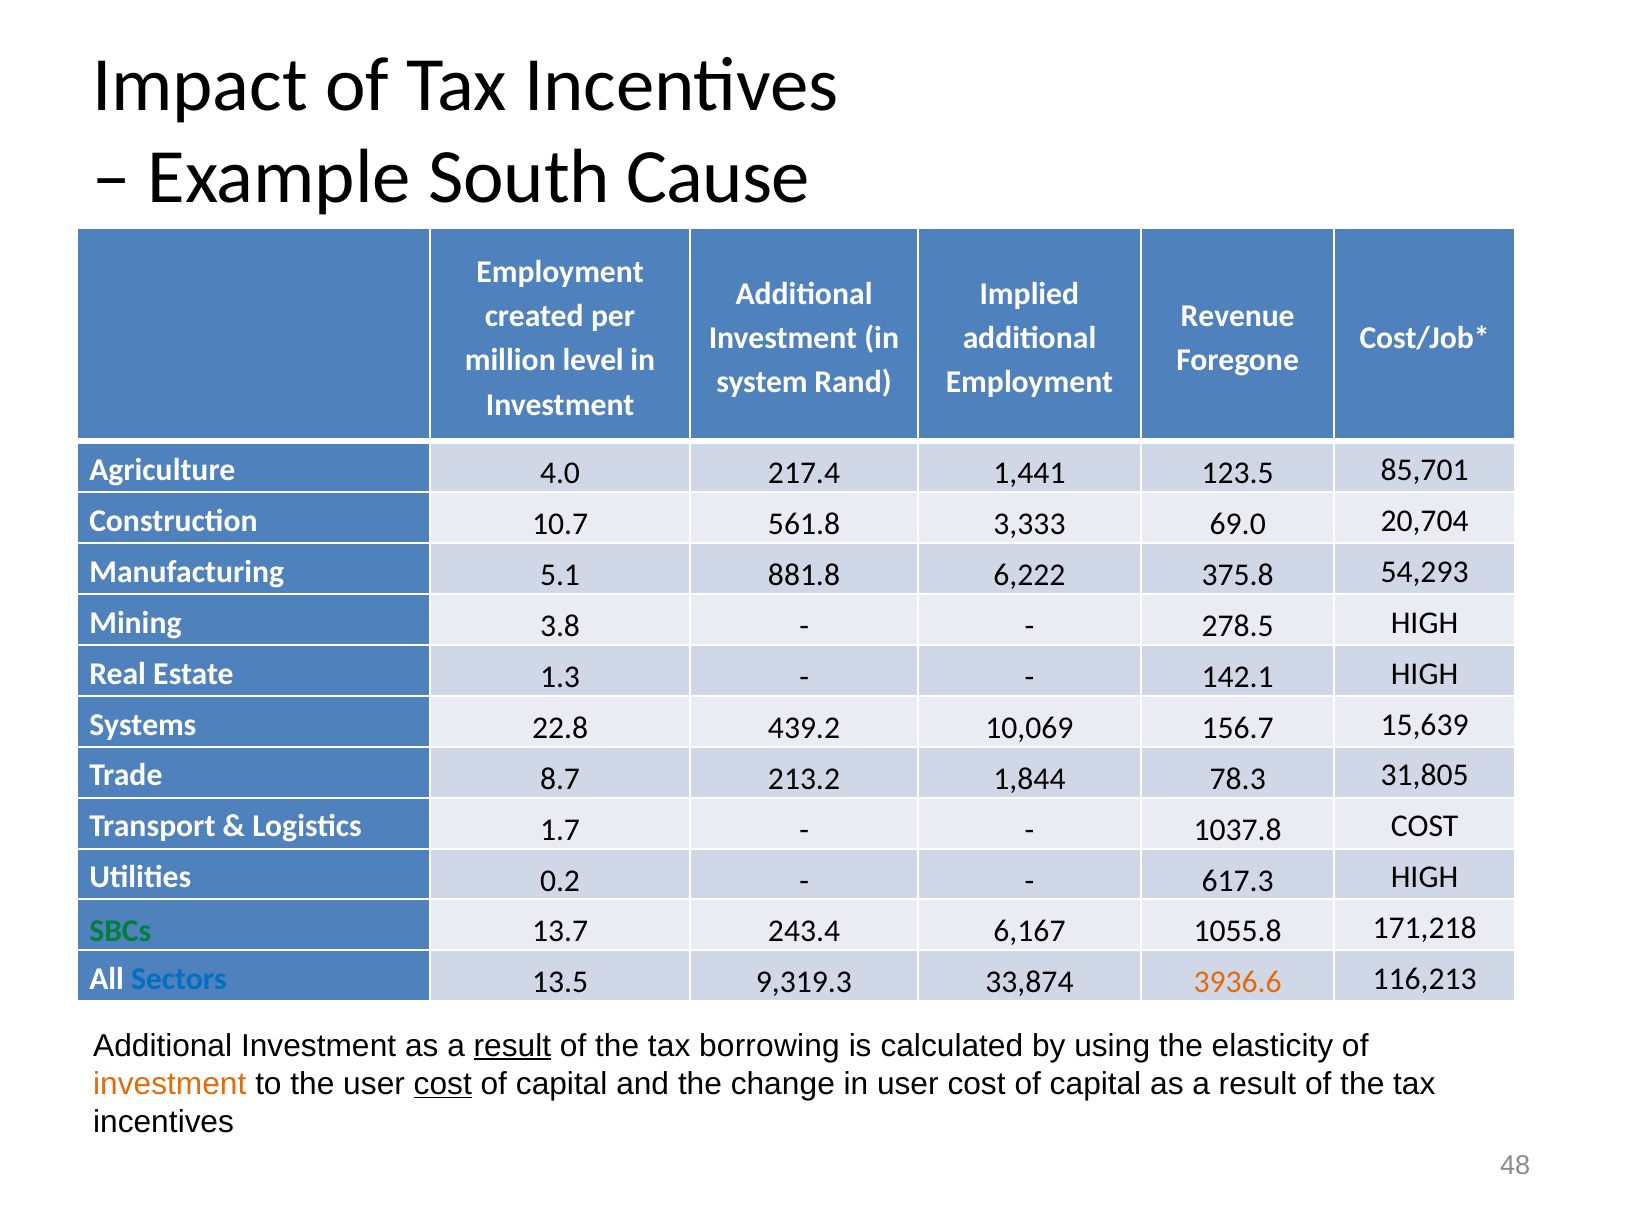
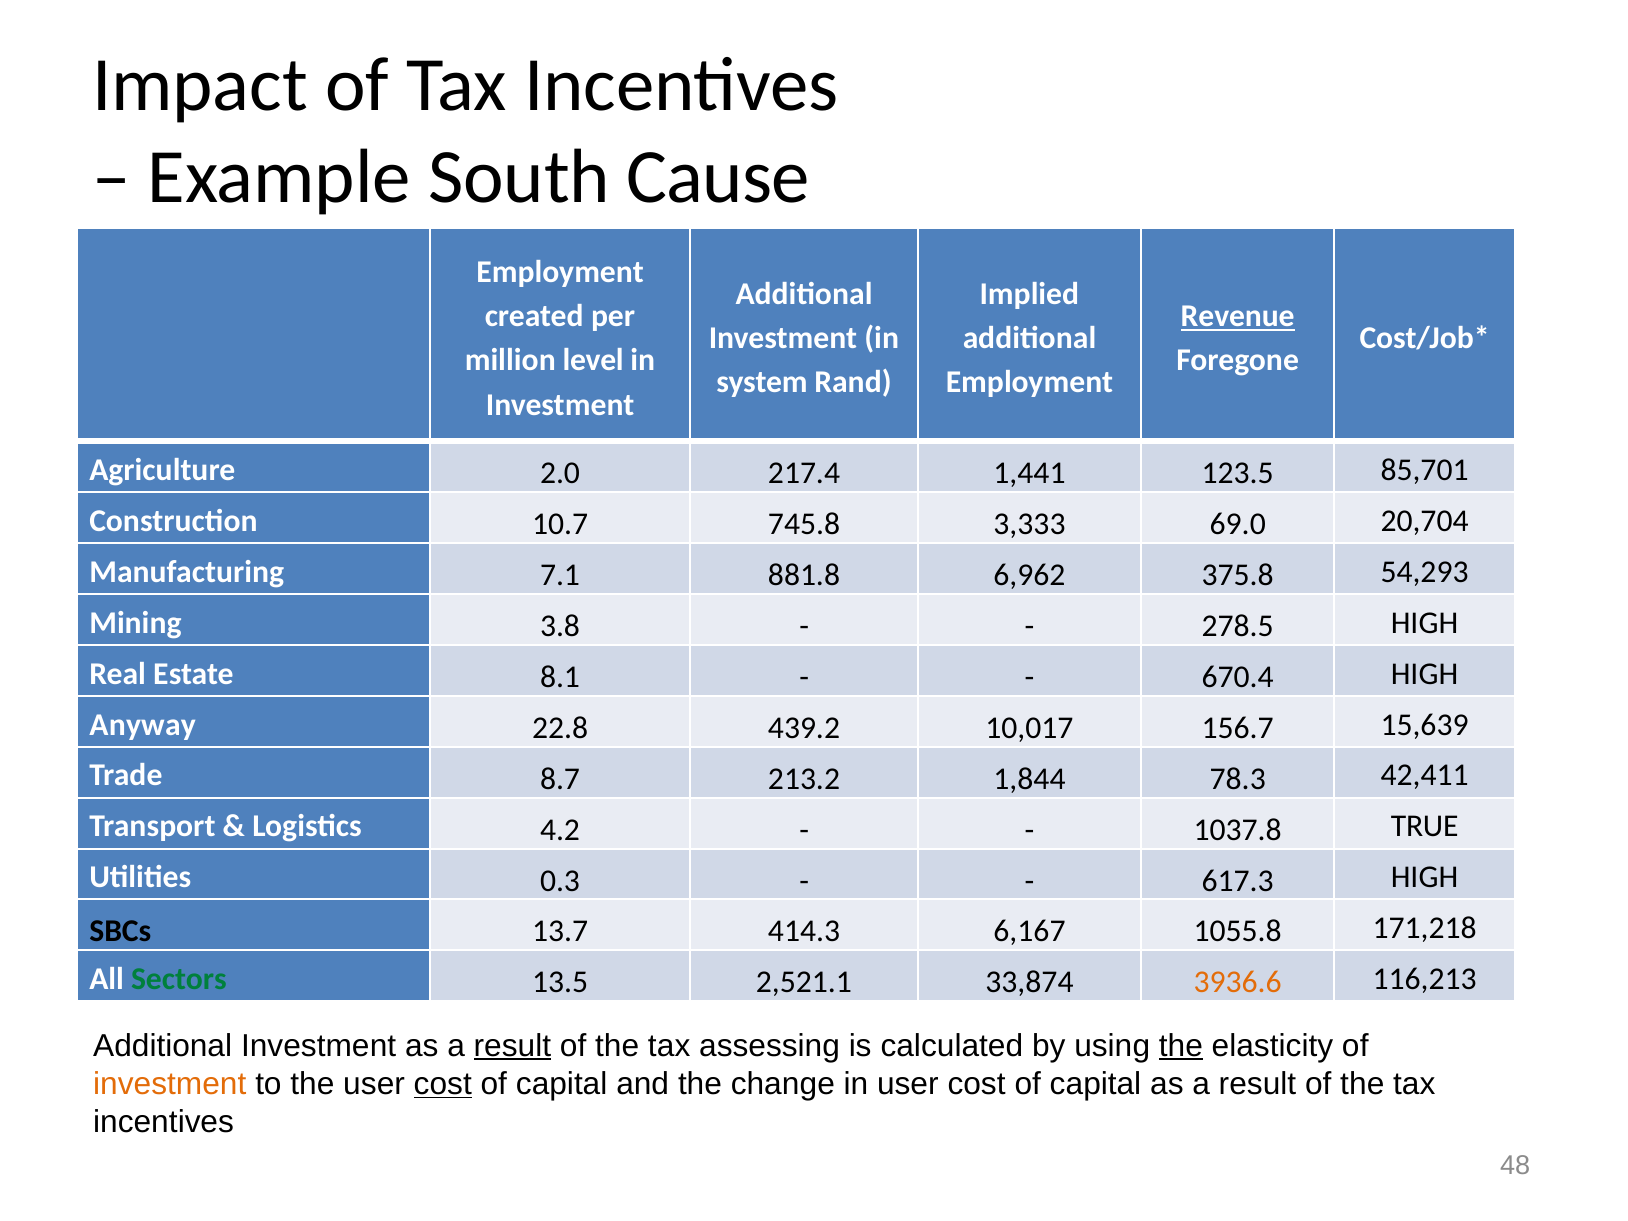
Revenue underline: none -> present
4.0: 4.0 -> 2.0
561.8: 561.8 -> 745.8
5.1: 5.1 -> 7.1
6,222: 6,222 -> 6,962
1.3: 1.3 -> 8.1
142.1: 142.1 -> 670.4
Systems: Systems -> Anyway
10,069: 10,069 -> 10,017
31,805: 31,805 -> 42,411
1.7: 1.7 -> 4.2
1037.8 COST: COST -> TRUE
0.2: 0.2 -> 0.3
SBCs colour: green -> black
243.4: 243.4 -> 414.3
Sectors colour: blue -> green
9,319.3: 9,319.3 -> 2,521.1
borrowing: borrowing -> assessing
the at (1181, 1046) underline: none -> present
